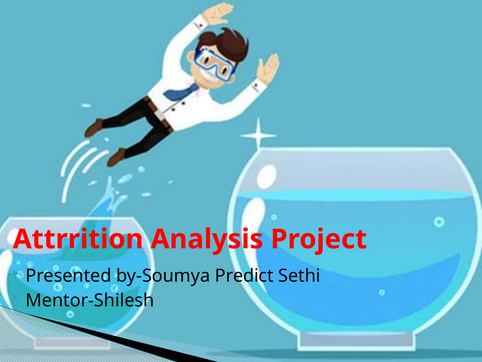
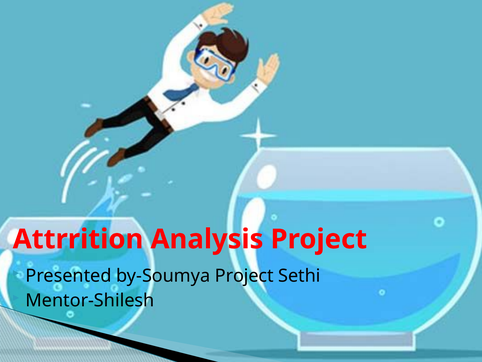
by-Soumya Predict: Predict -> Project
